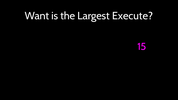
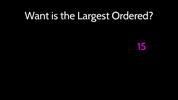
Execute: Execute -> Ordered
